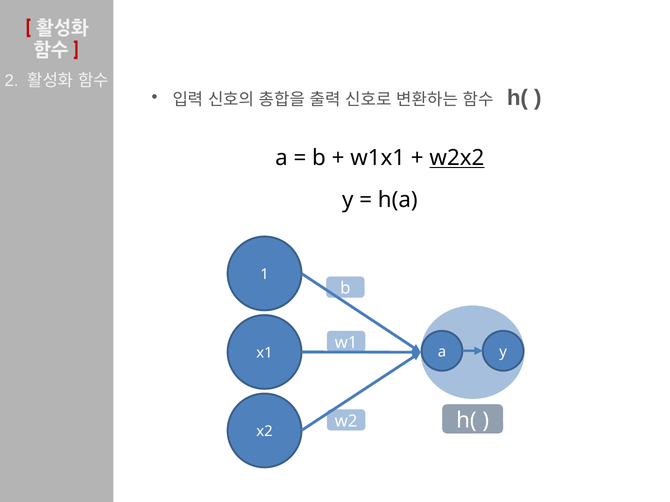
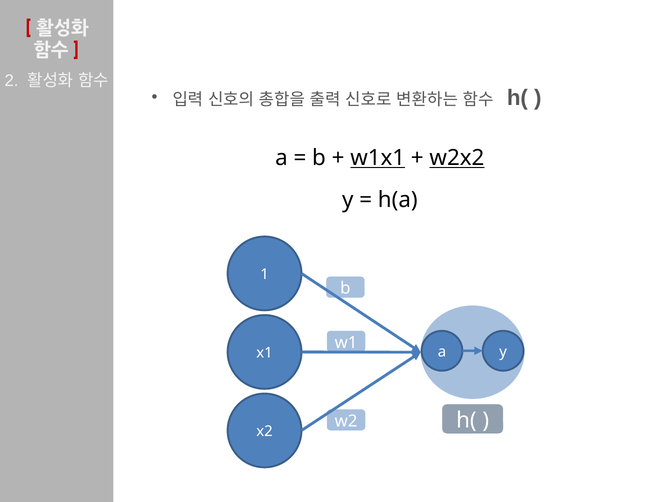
w1x1 underline: none -> present
